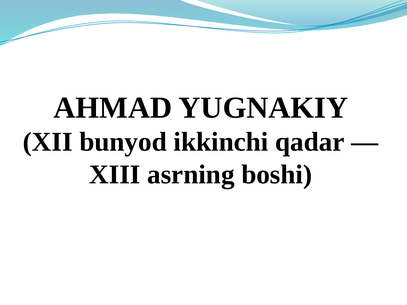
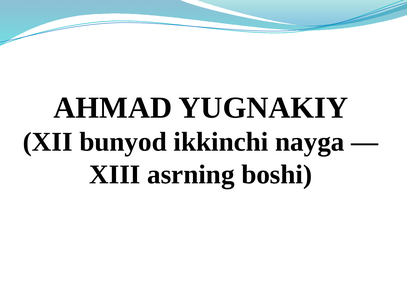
qadar: qadar -> nayga
